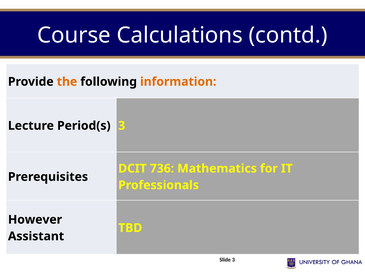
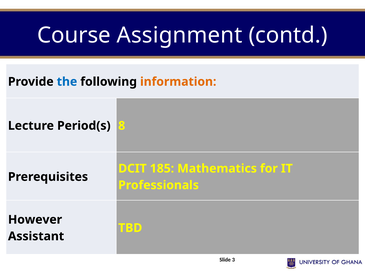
Calculations: Calculations -> Assignment
the colour: orange -> blue
Period(s 3: 3 -> 8
736: 736 -> 185
